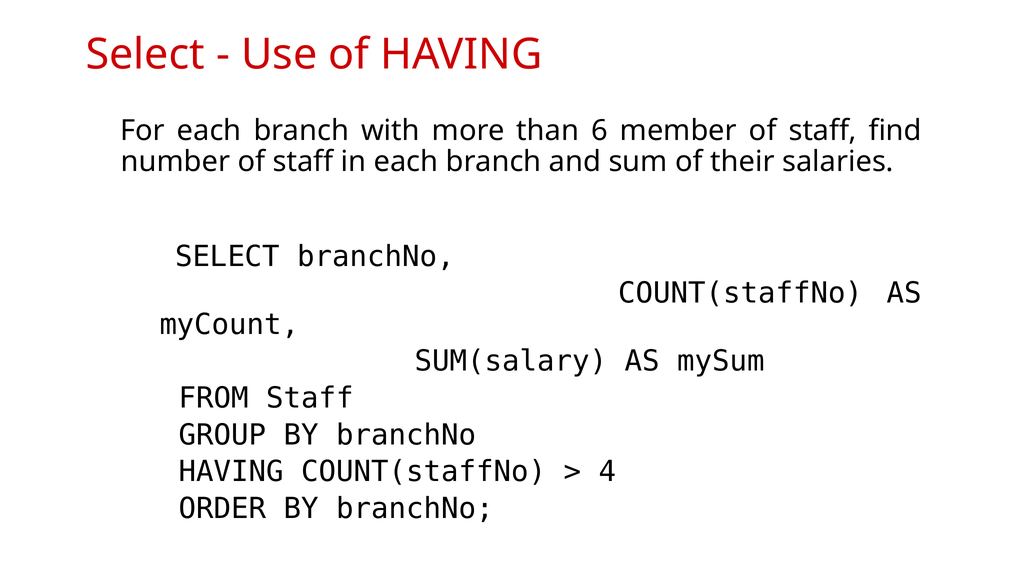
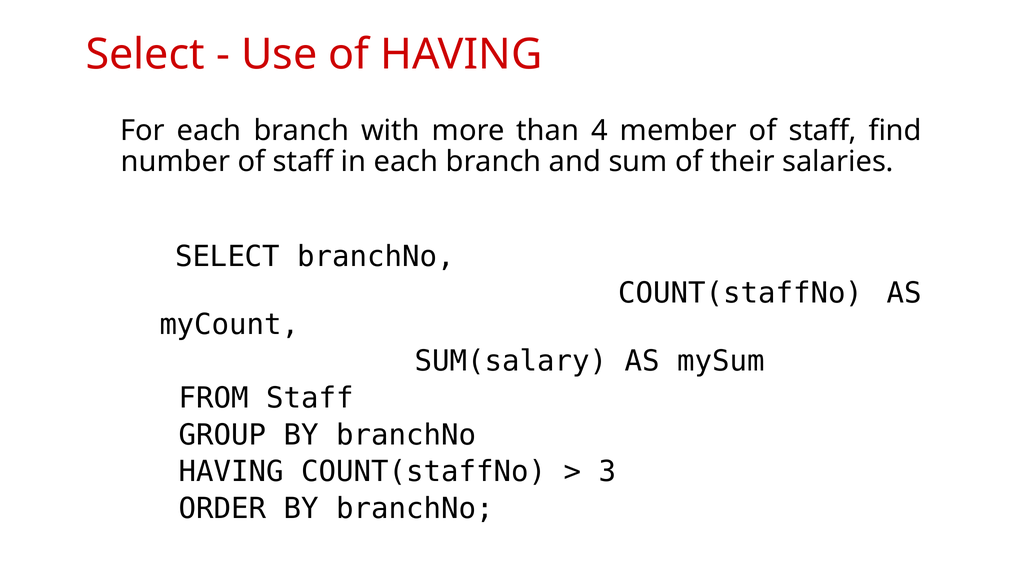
6: 6 -> 4
4: 4 -> 3
